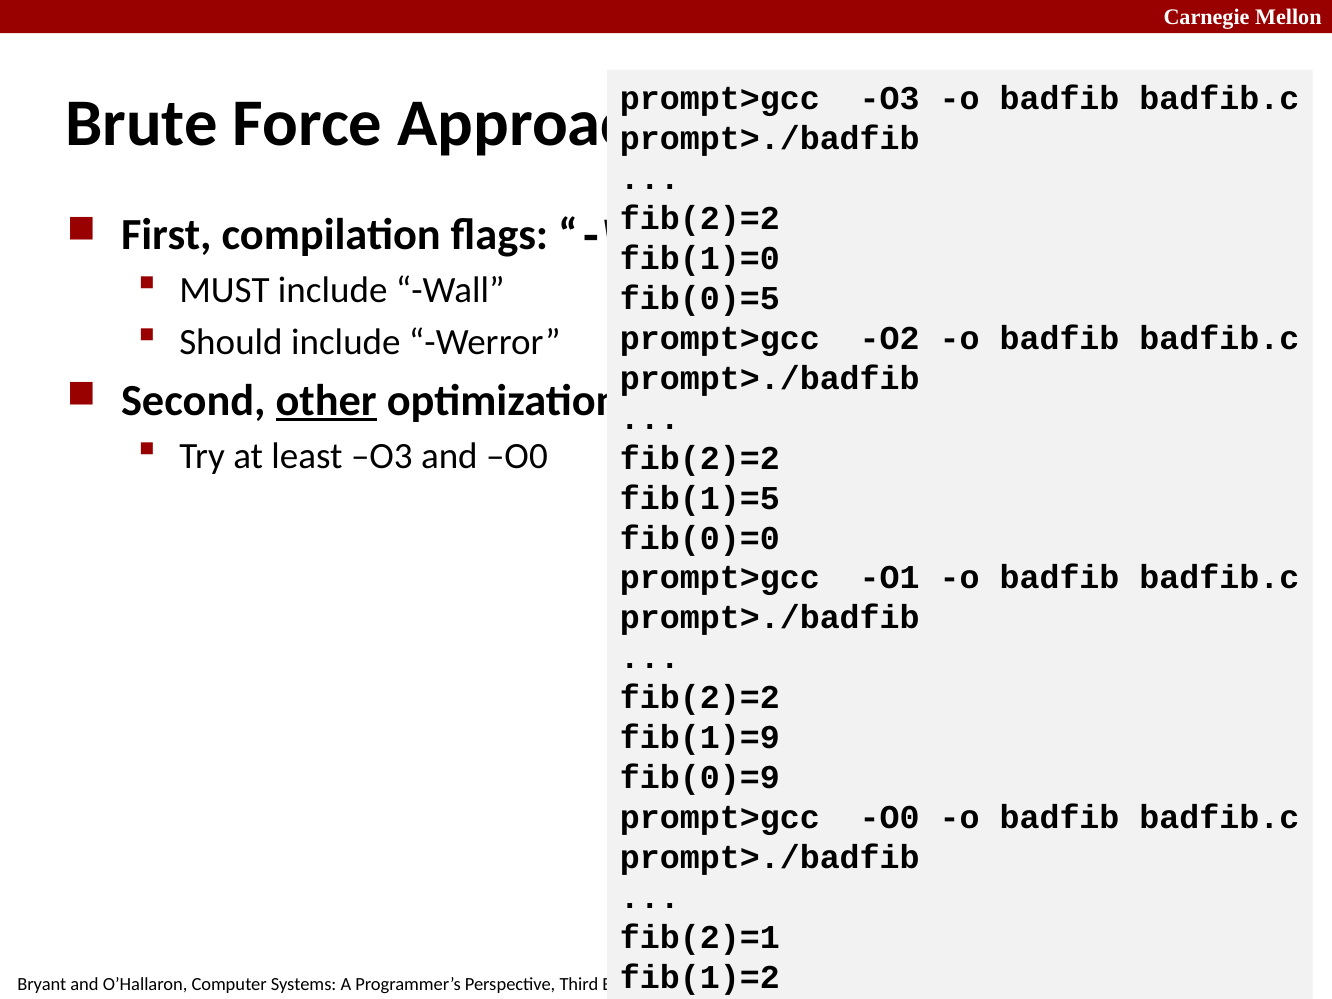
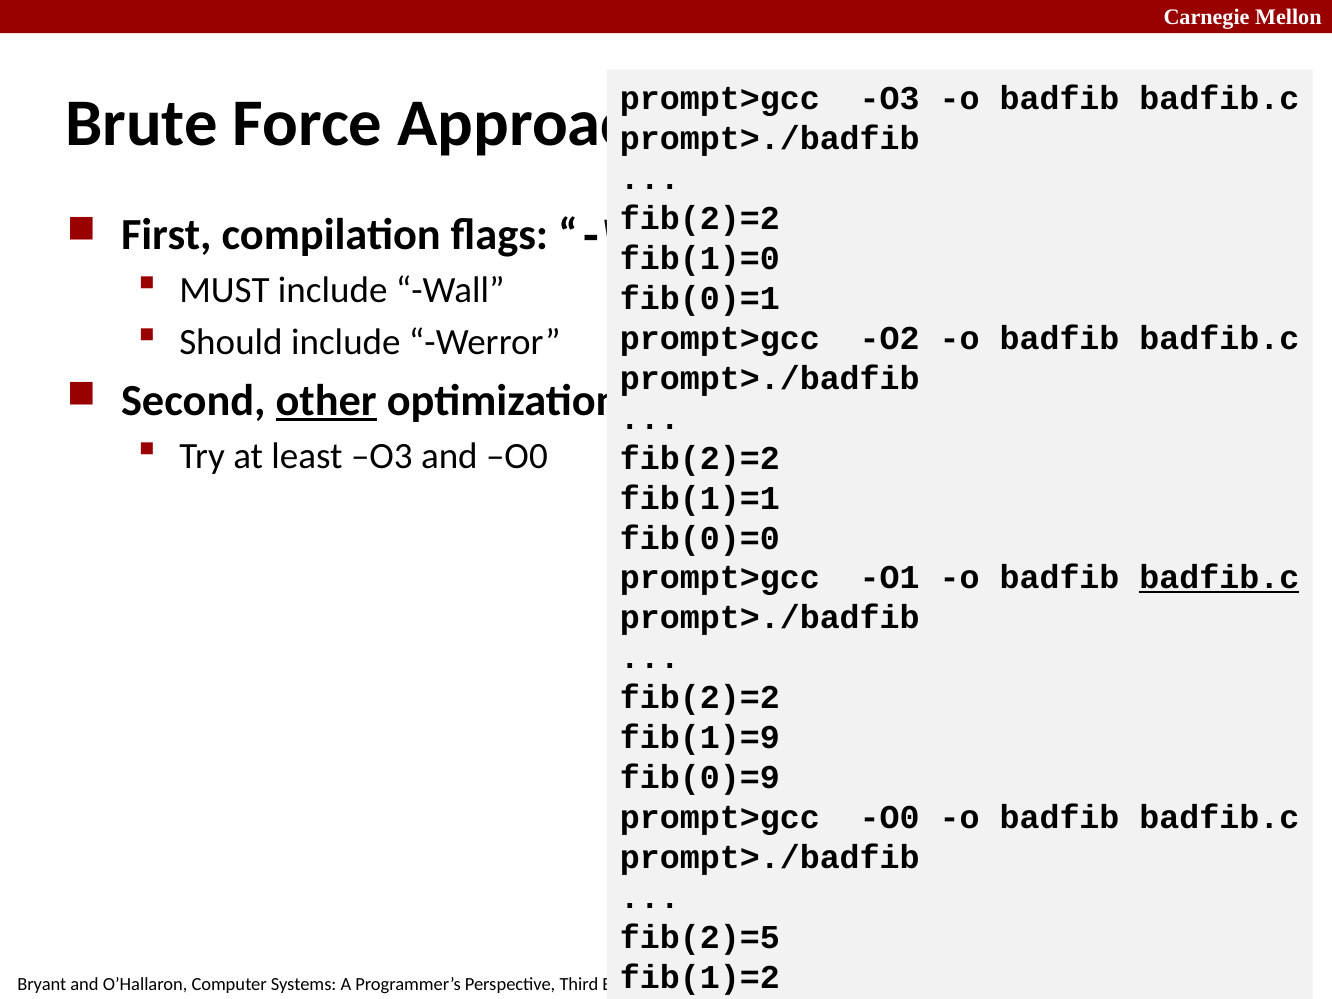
fib(0)=5: fib(0)=5 -> fib(0)=1
fib(1)=5: fib(1)=5 -> fib(1)=1
badfib.c at (1219, 578) underline: none -> present
fib(2)=1: fib(2)=1 -> fib(2)=5
